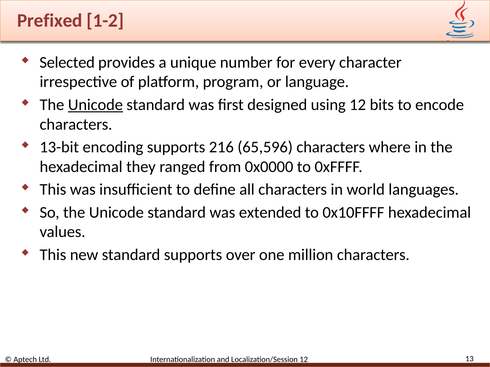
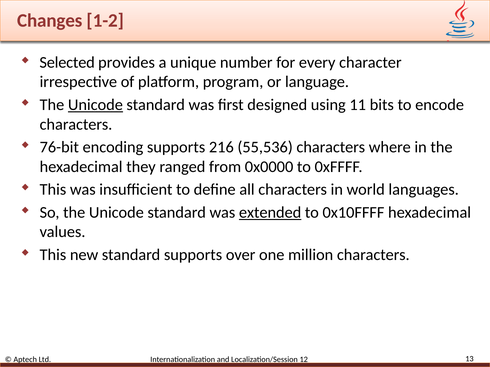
Prefixed: Prefixed -> Changes
using 12: 12 -> 11
13-bit: 13-bit -> 76-bit
65,596: 65,596 -> 55,536
extended underline: none -> present
